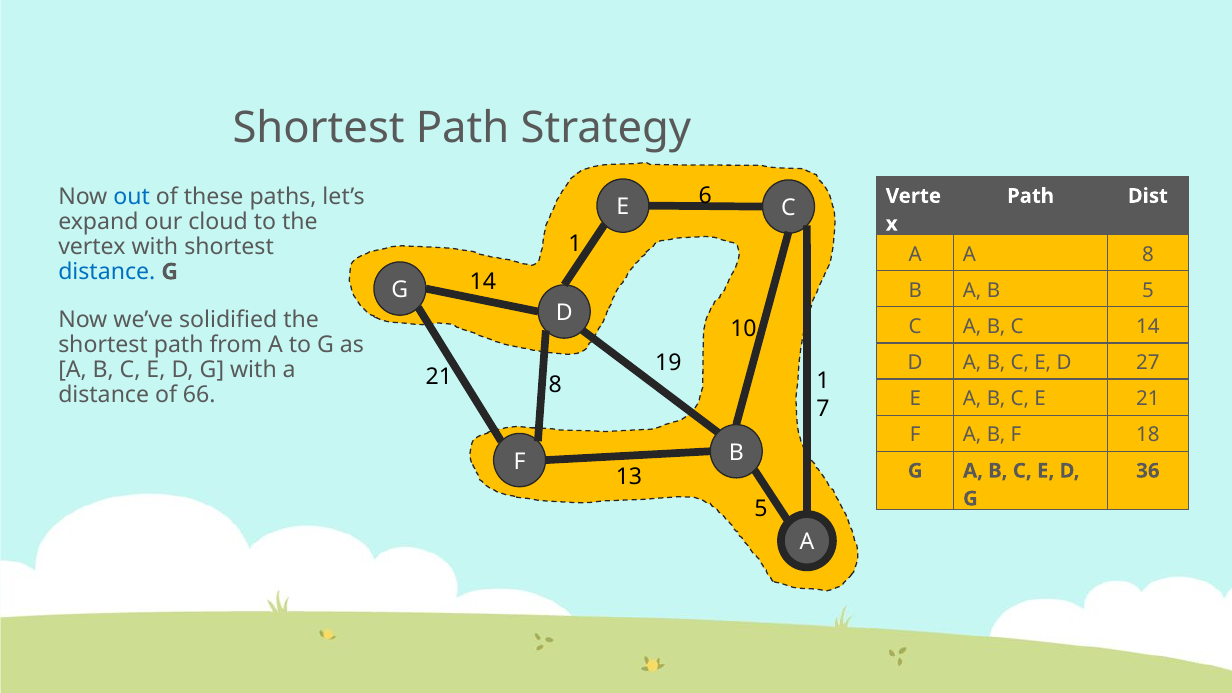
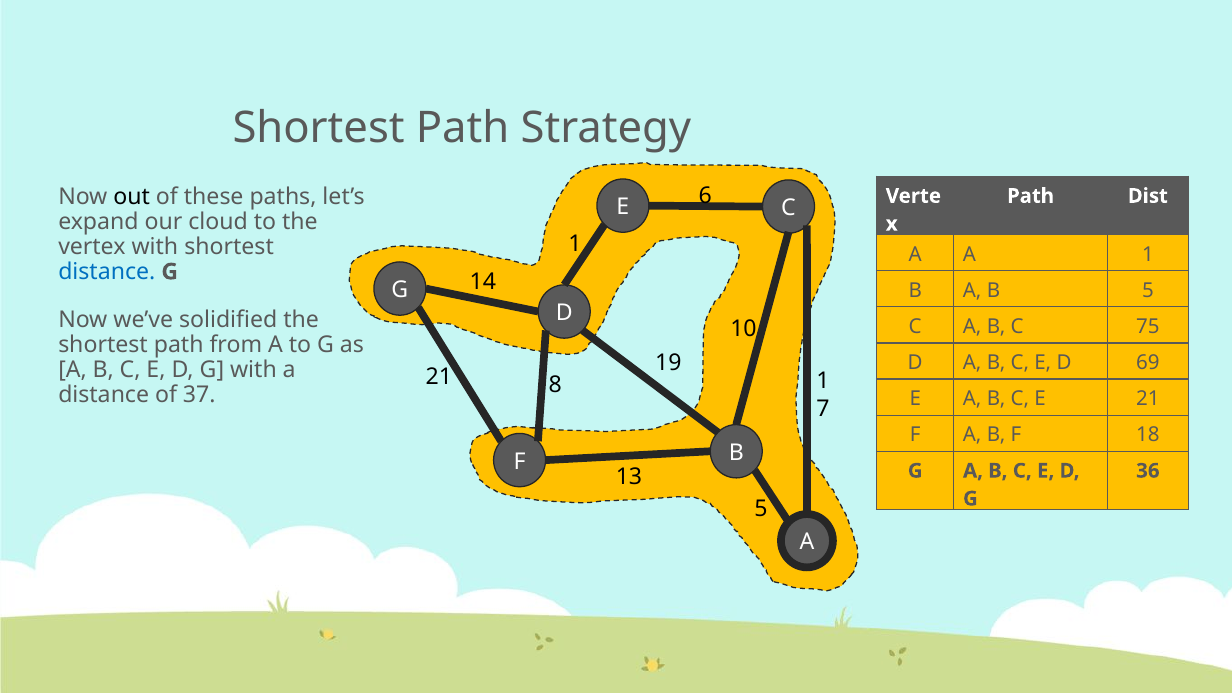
out colour: blue -> black
A 8: 8 -> 1
C 14: 14 -> 75
27: 27 -> 69
66: 66 -> 37
